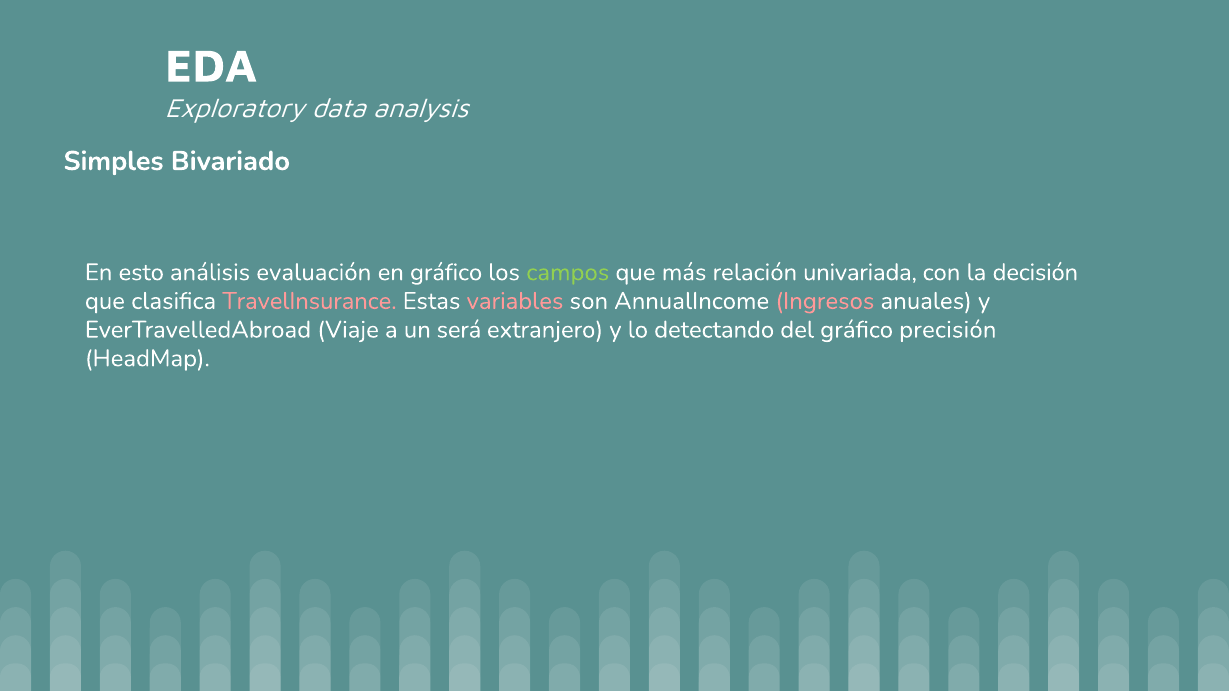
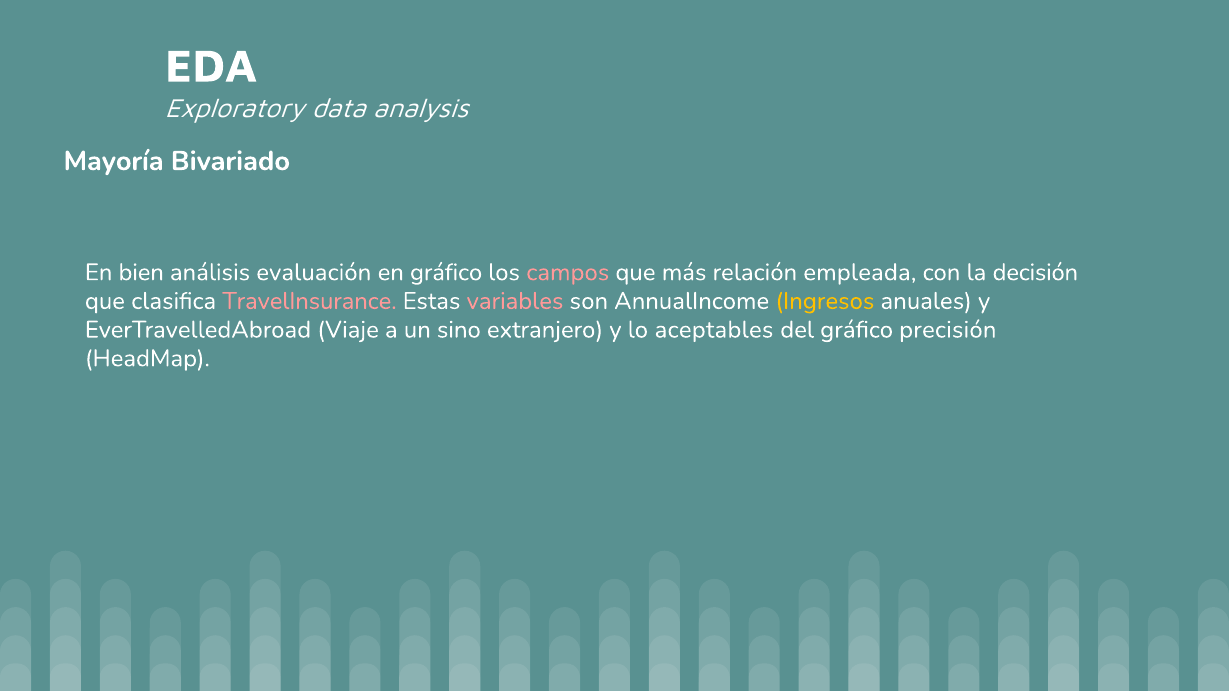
Simples: Simples -> Mayoría
esto: esto -> bien
campos colour: light green -> pink
univariada: univariada -> empleada
Ingresos colour: pink -> yellow
será: será -> sino
detectando: detectando -> aceptables
